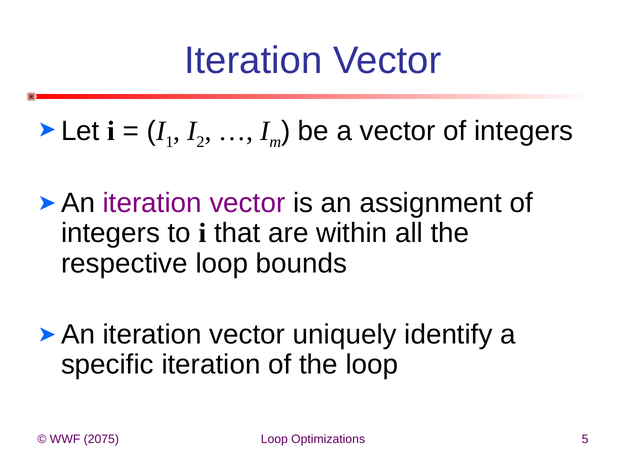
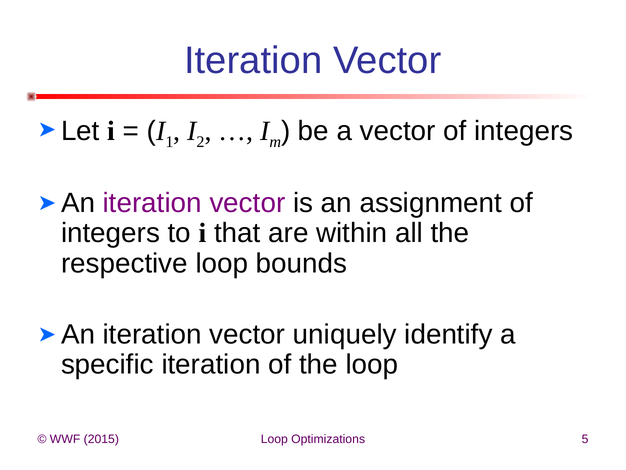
2075: 2075 -> 2015
